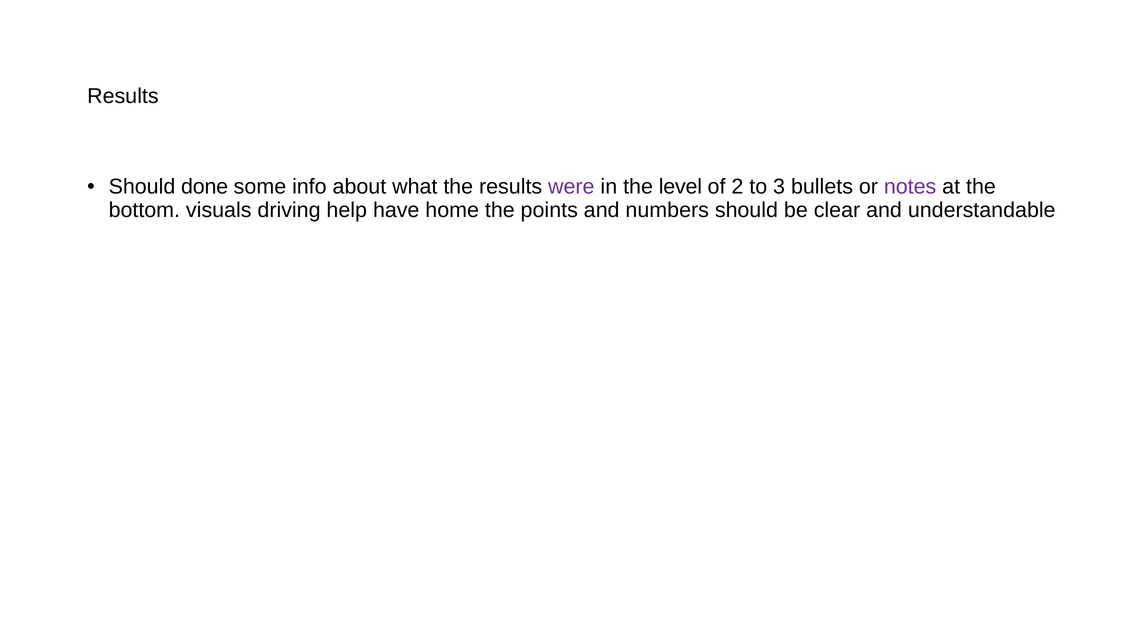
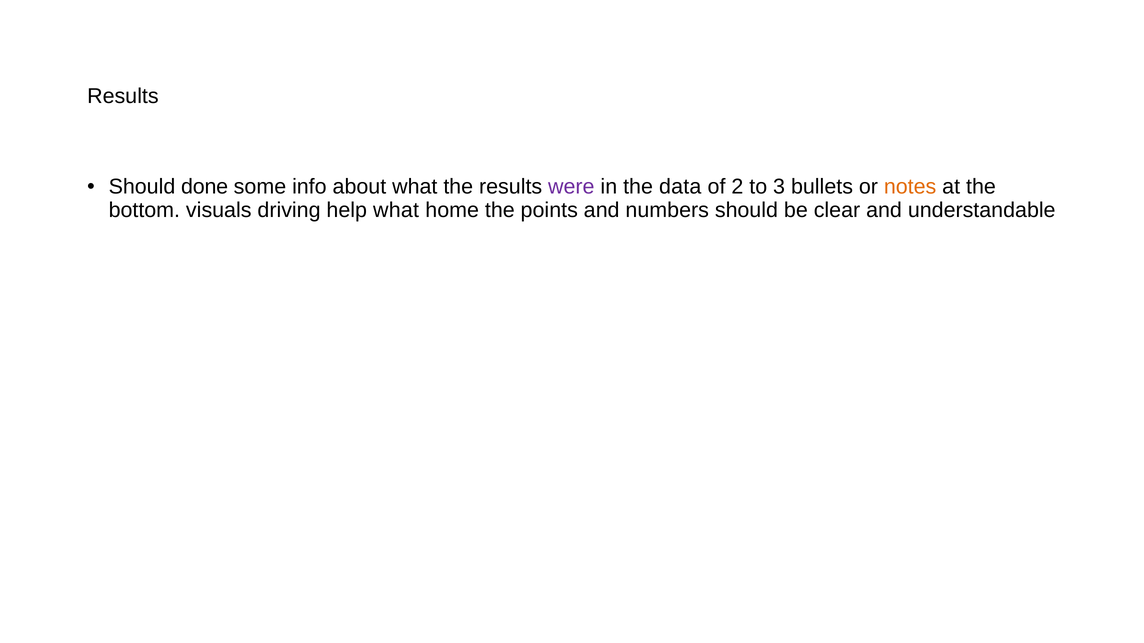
level: level -> data
notes colour: purple -> orange
help have: have -> what
